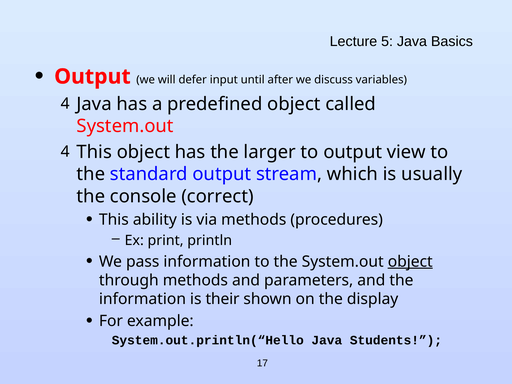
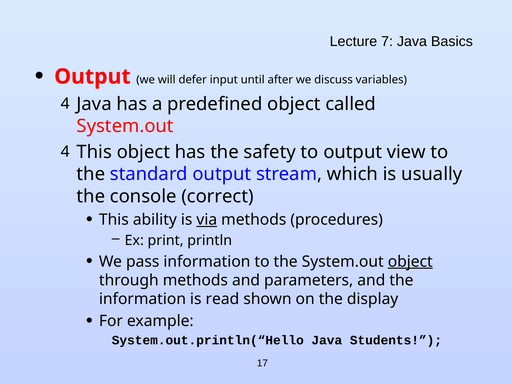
5: 5 -> 7
larger: larger -> safety
via underline: none -> present
their: their -> read
